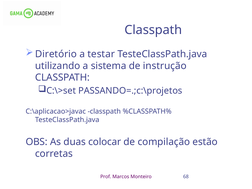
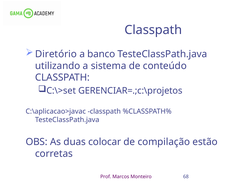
testar: testar -> banco
instrução: instrução -> conteúdo
PASSANDO=.;c:\projetos: PASSANDO=.;c:\projetos -> GERENCIAR=.;c:\projetos
